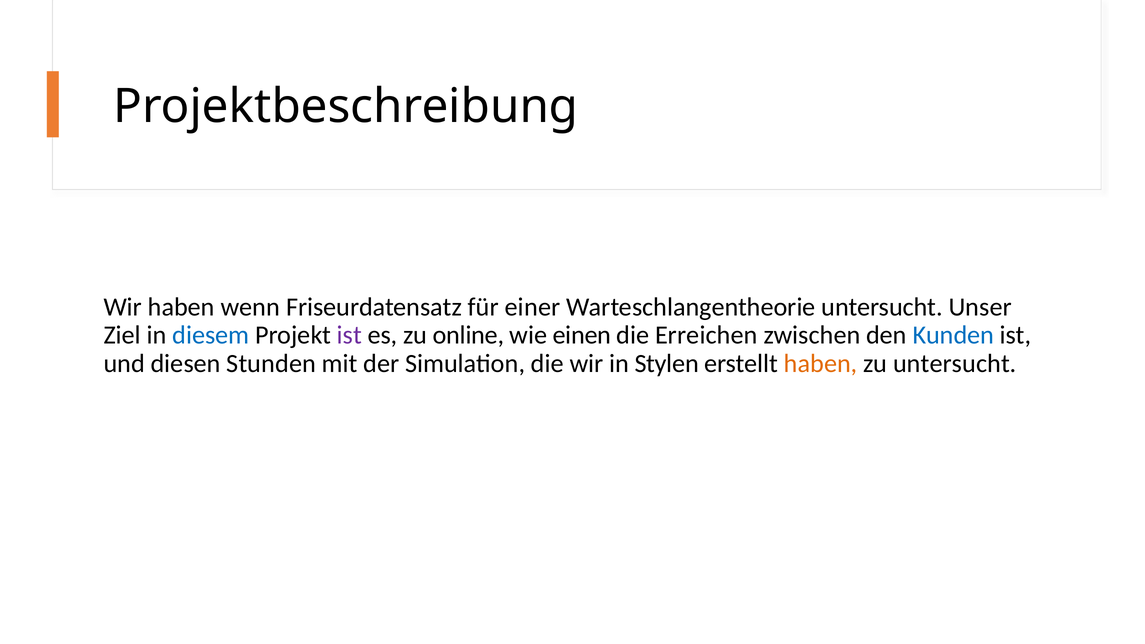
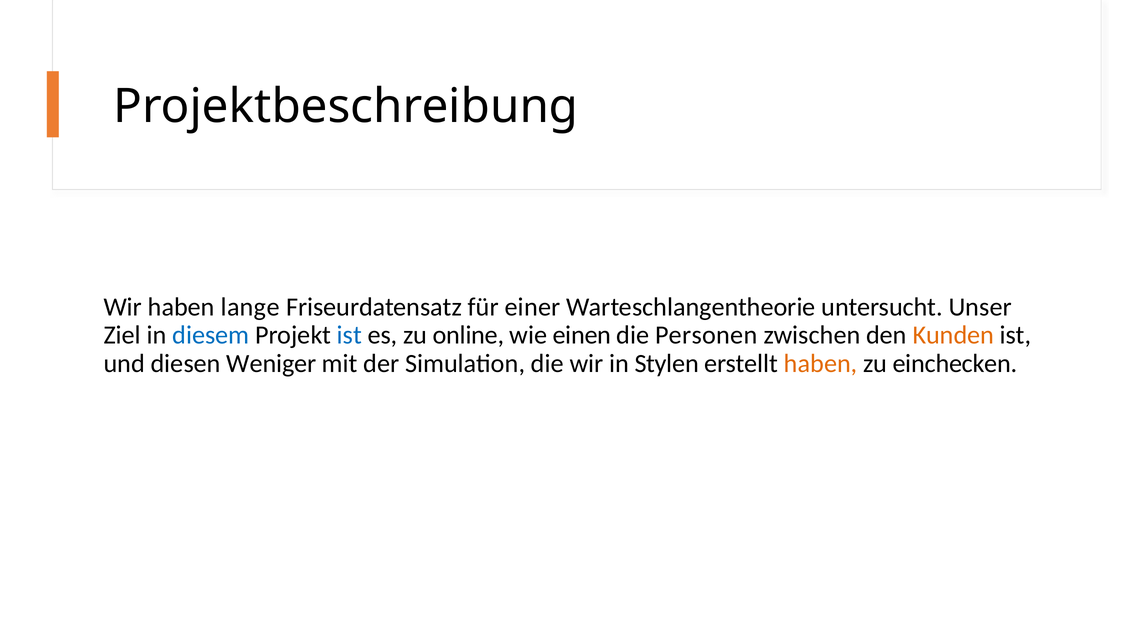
wenn: wenn -> lange
ist at (349, 335) colour: purple -> blue
Erreichen: Erreichen -> Personen
Kunden colour: blue -> orange
Stunden: Stunden -> Weniger
zu untersucht: untersucht -> einchecken
